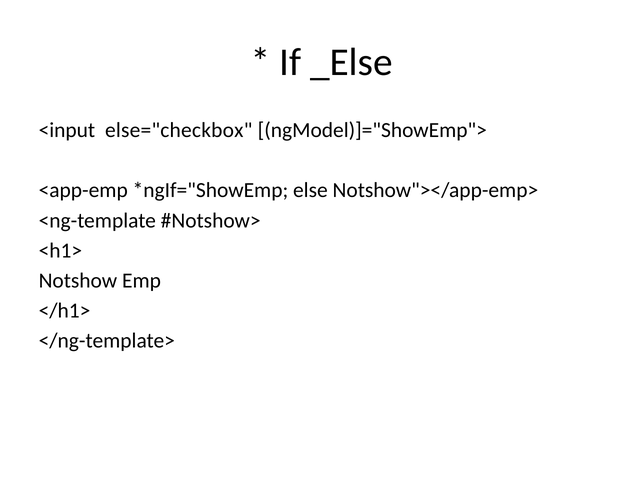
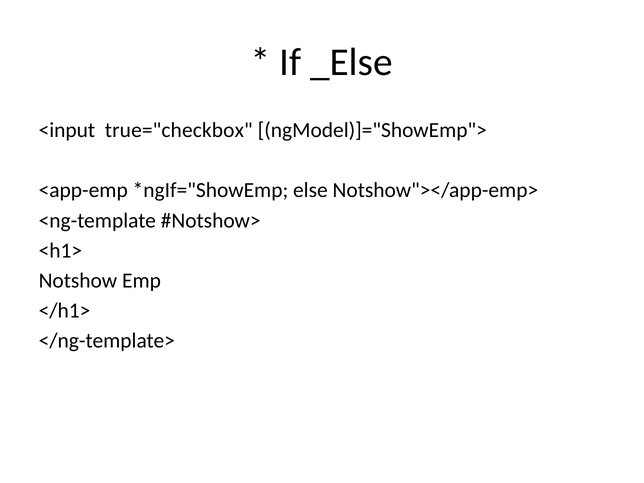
else="checkbox: else="checkbox -> true="checkbox
